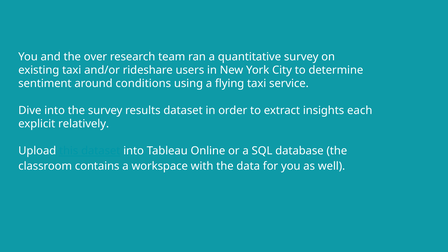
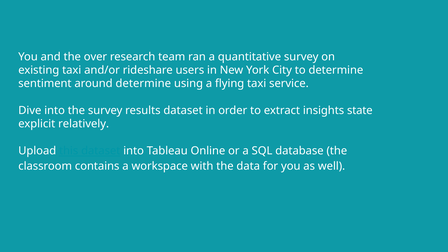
around conditions: conditions -> determine
each: each -> state
